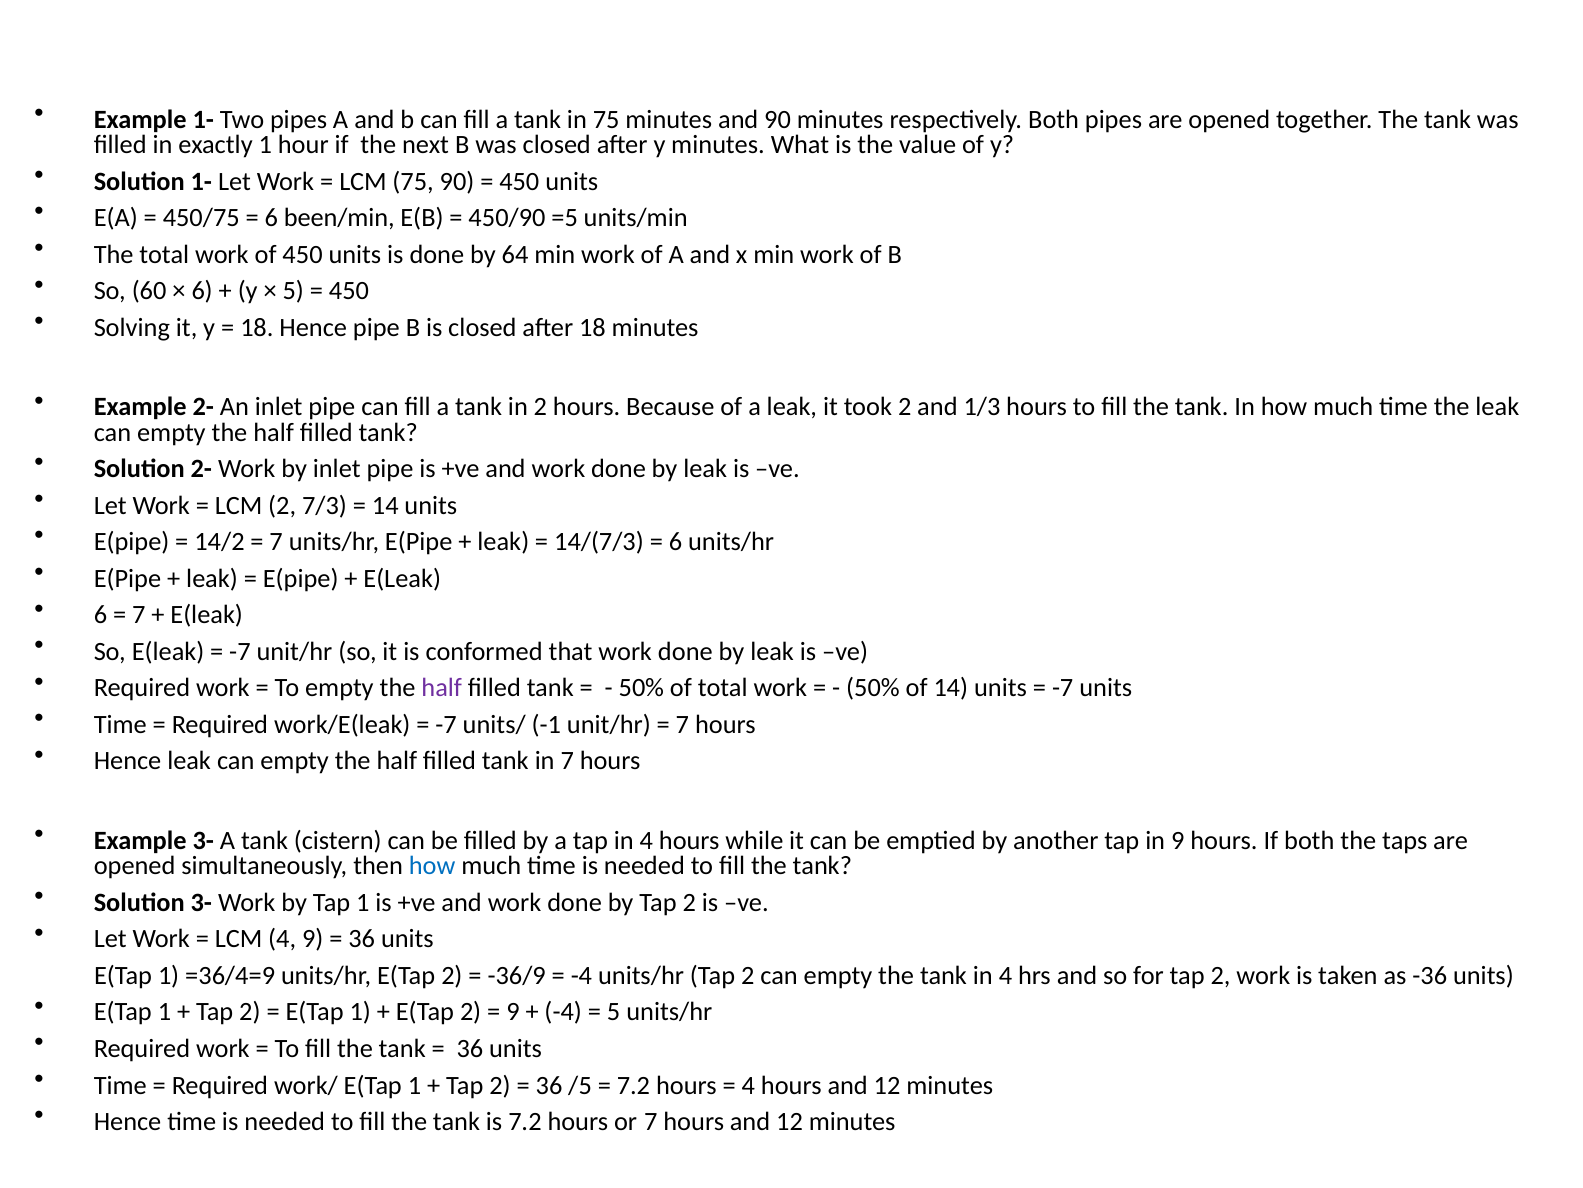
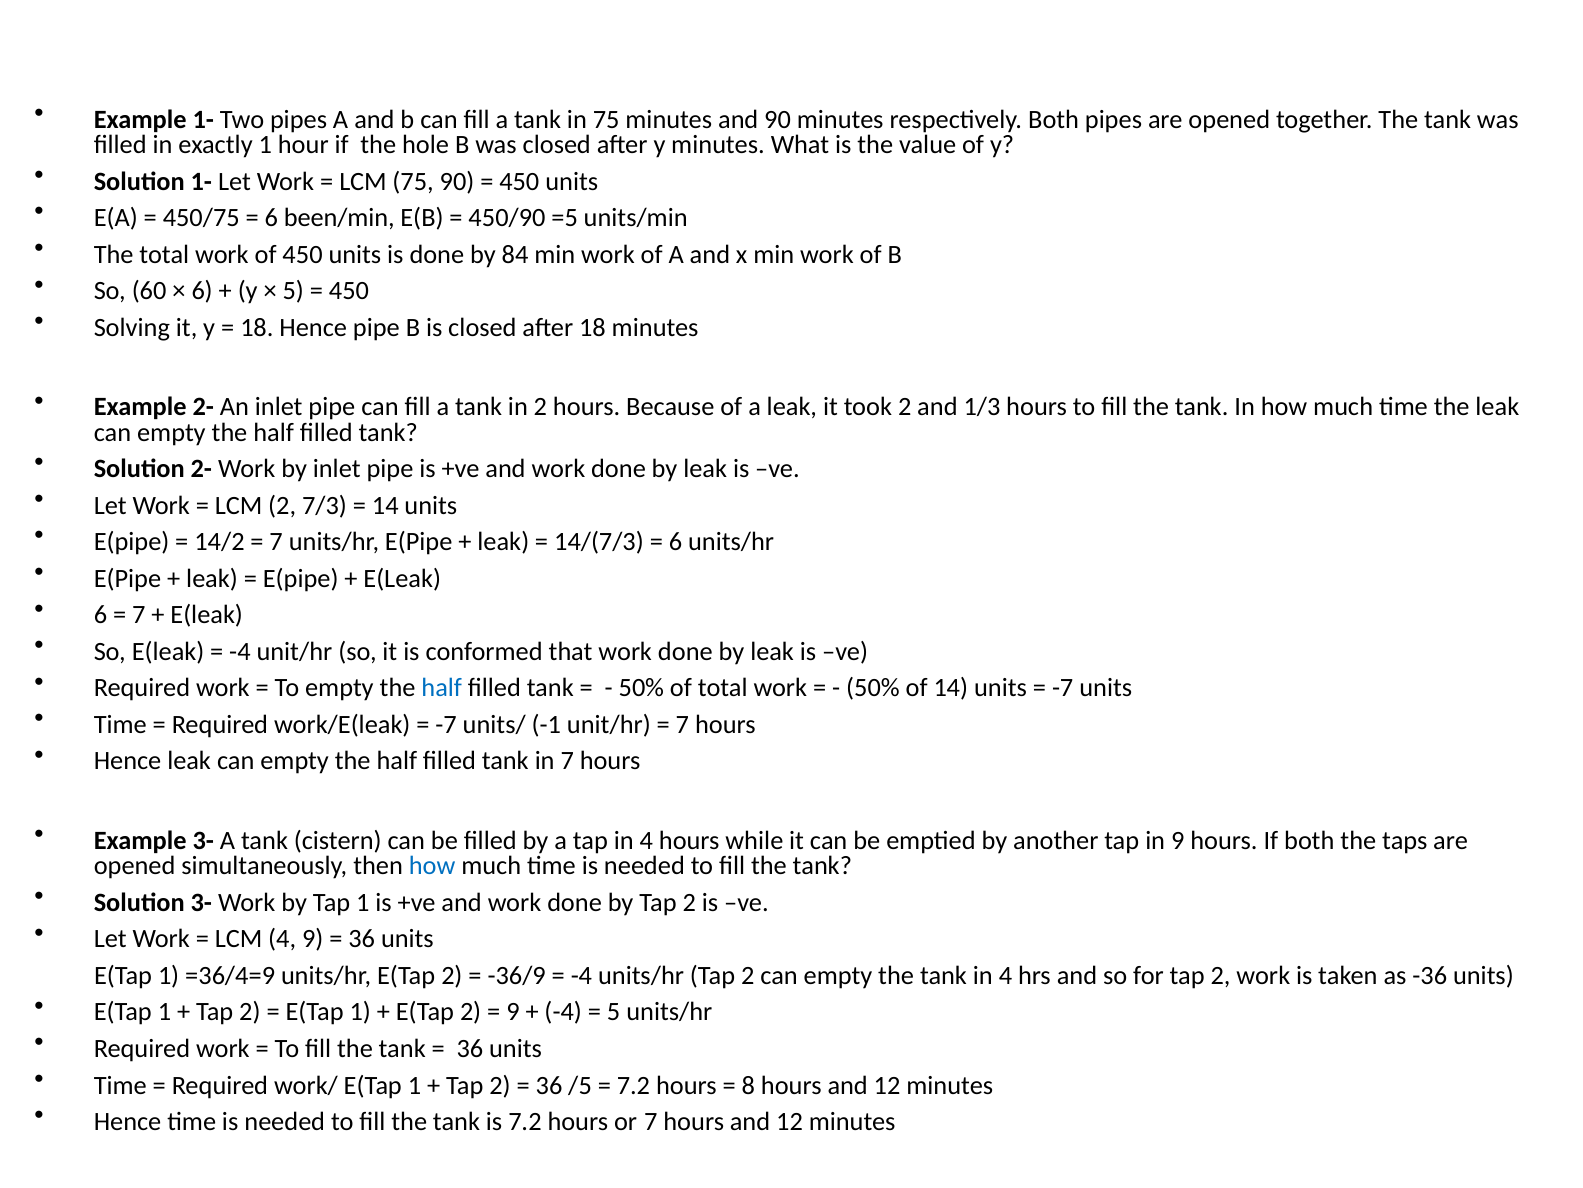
next: next -> hole
64: 64 -> 84
-7 at (240, 651): -7 -> -4
half at (442, 688) colour: purple -> blue
4 at (748, 1085): 4 -> 8
